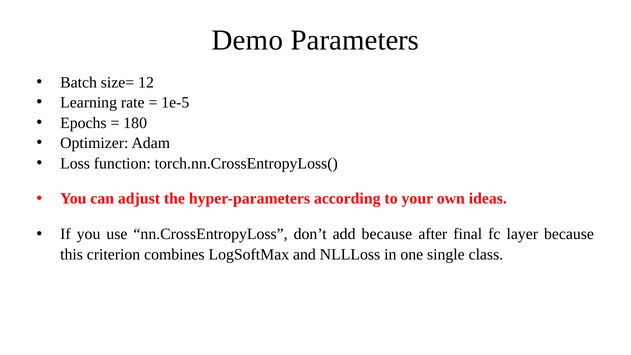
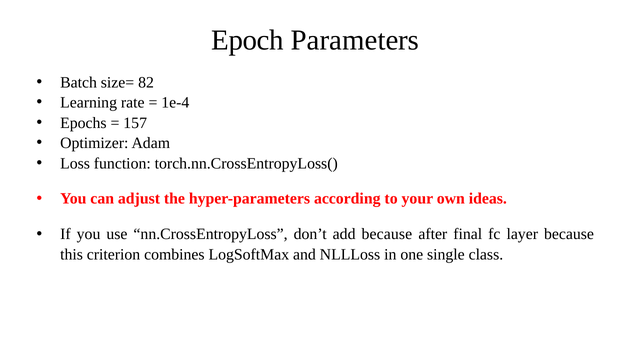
Demo: Demo -> Epoch
12: 12 -> 82
1e-5: 1e-5 -> 1e-4
180: 180 -> 157
